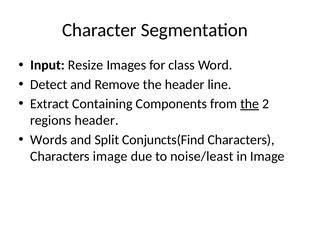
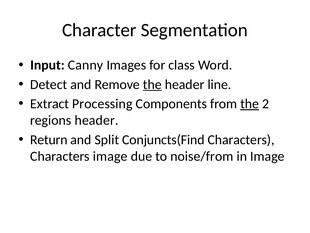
Resize: Resize -> Canny
the at (152, 84) underline: none -> present
Containing: Containing -> Processing
Words: Words -> Return
noise/least: noise/least -> noise/from
